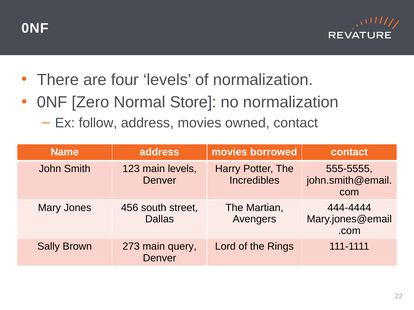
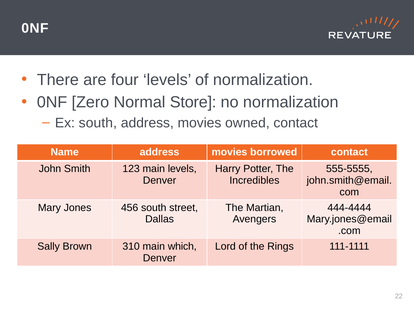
Ex follow: follow -> south
273: 273 -> 310
query: query -> which
